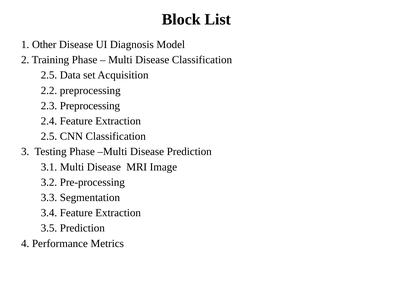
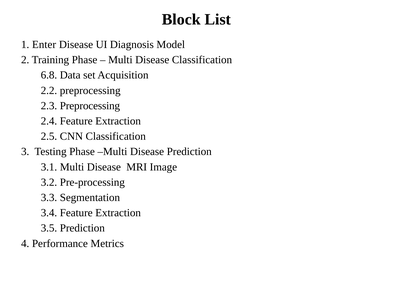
Other: Other -> Enter
2.5 at (49, 75): 2.5 -> 6.8
